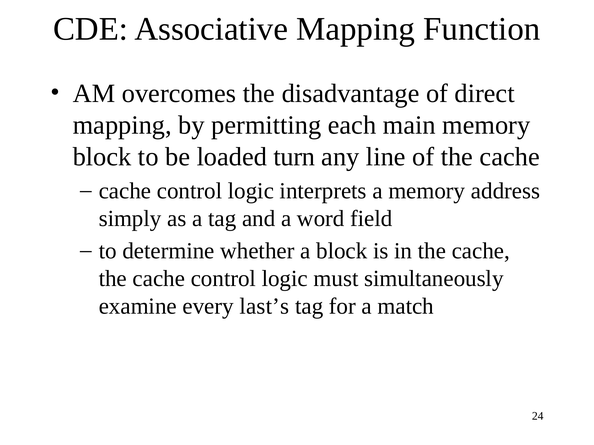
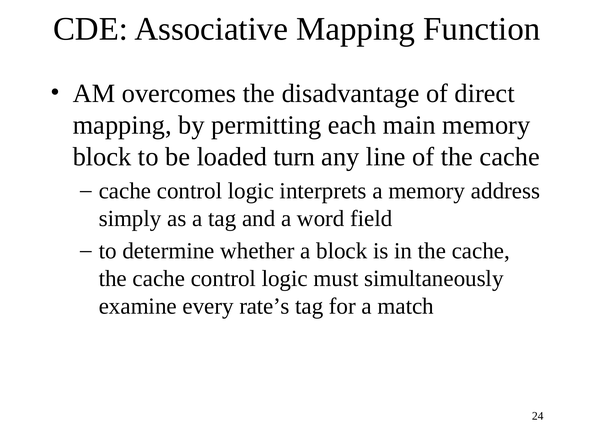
last’s: last’s -> rate’s
